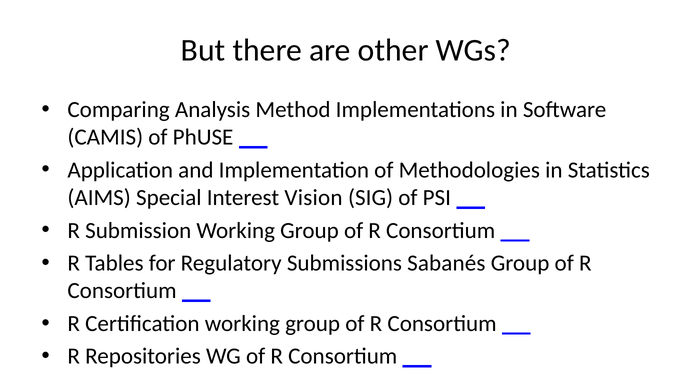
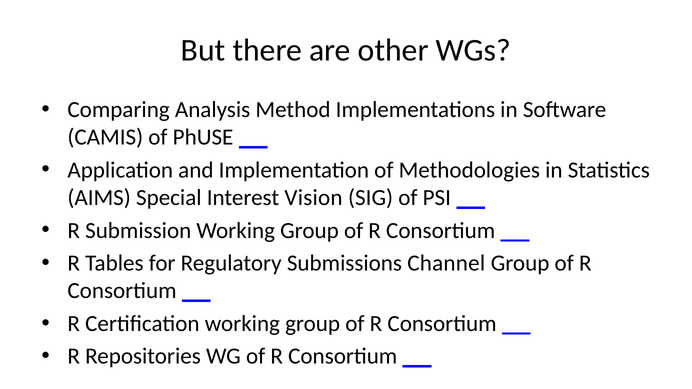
Sabanés: Sabanés -> Channel
